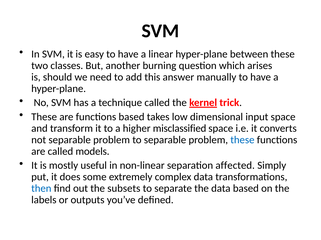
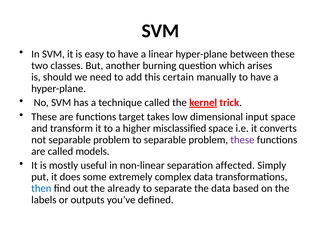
answer: answer -> certain
functions based: based -> target
these at (242, 140) colour: blue -> purple
subsets: subsets -> already
